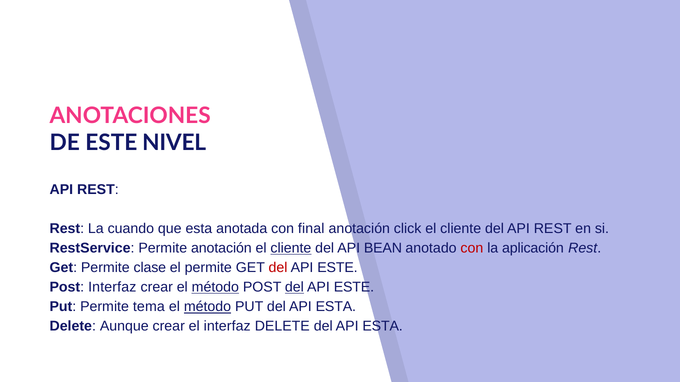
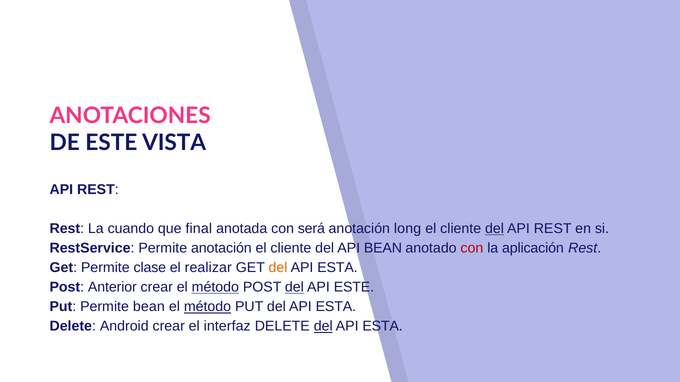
NIVEL: NIVEL -> VISTA
que esta: esta -> final
final: final -> será
click: click -> long
del at (494, 229) underline: none -> present
cliente at (291, 249) underline: present -> none
el permite: permite -> realizar
del at (278, 268) colour: red -> orange
ESTE at (337, 268): ESTE -> ESTA
Post Interfaz: Interfaz -> Anterior
Permite tema: tema -> bean
Aunque: Aunque -> Android
del at (323, 327) underline: none -> present
